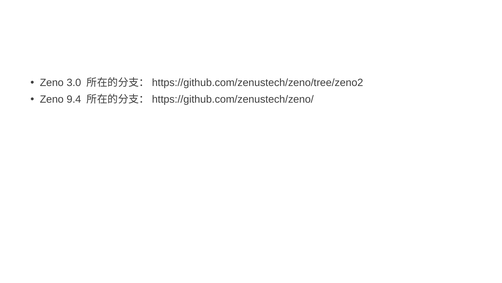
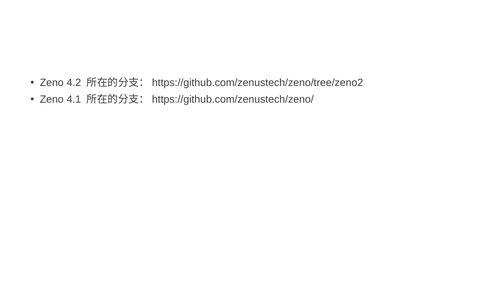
3.0: 3.0 -> 4.2
9.4: 9.4 -> 4.1
